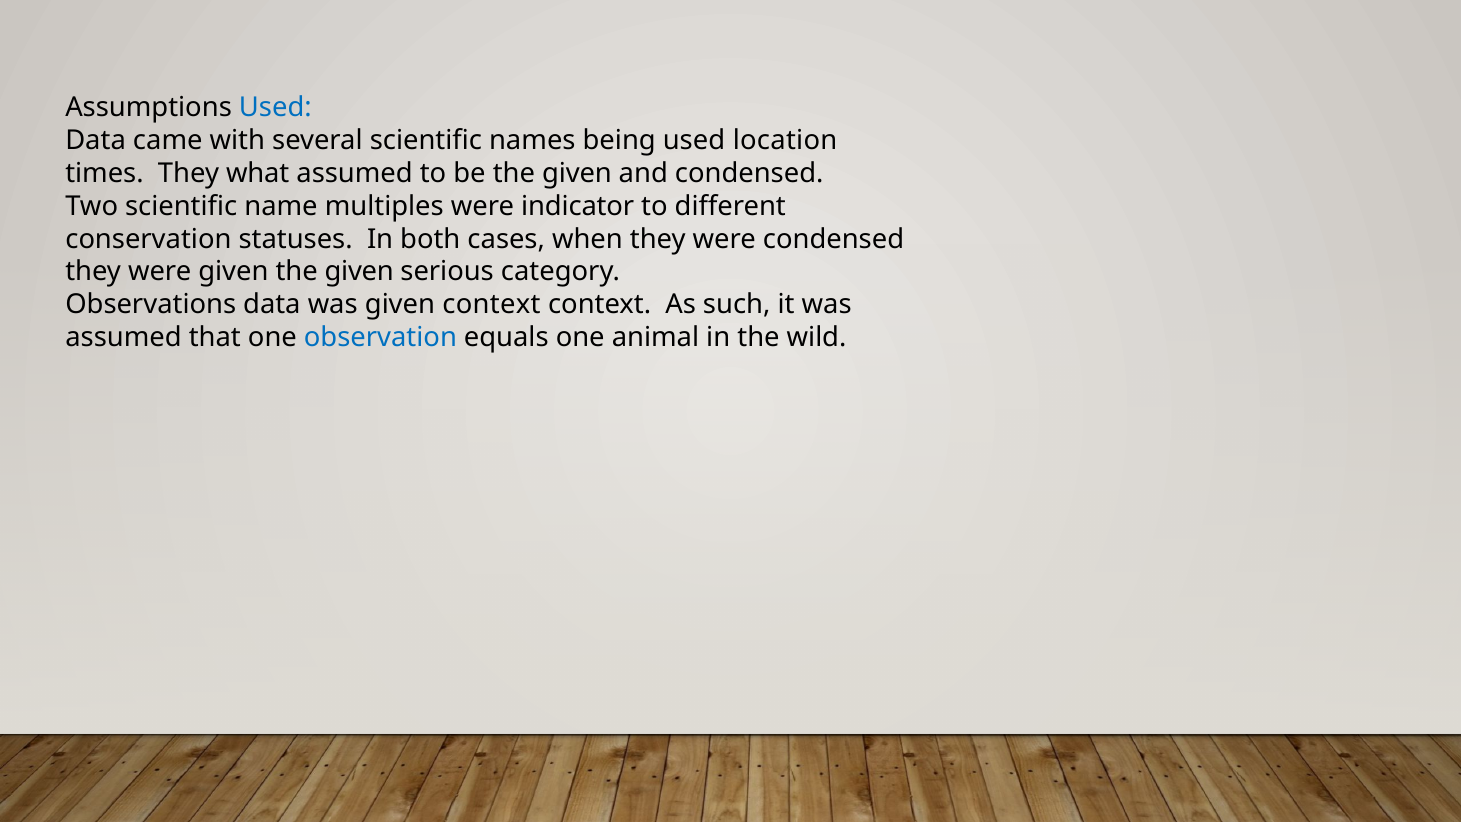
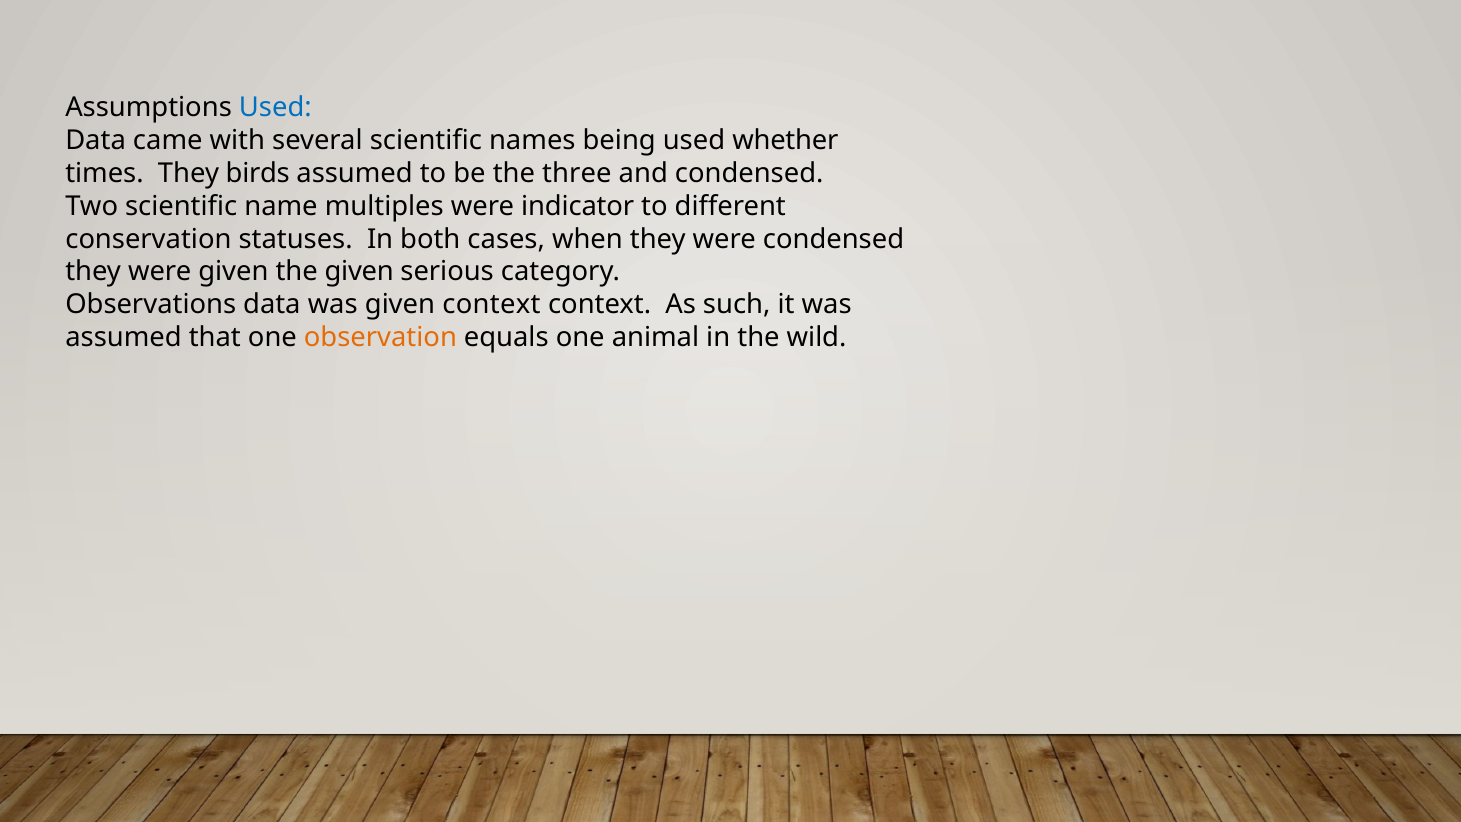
location: location -> whether
what: what -> birds
be the given: given -> three
observation colour: blue -> orange
